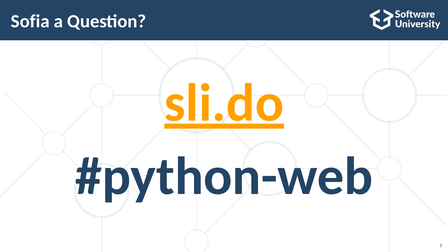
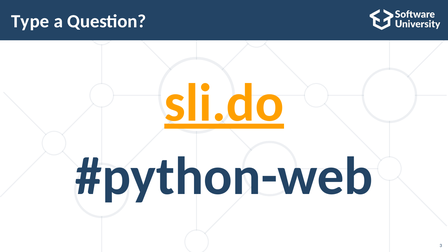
Sofia: Sofia -> Type
